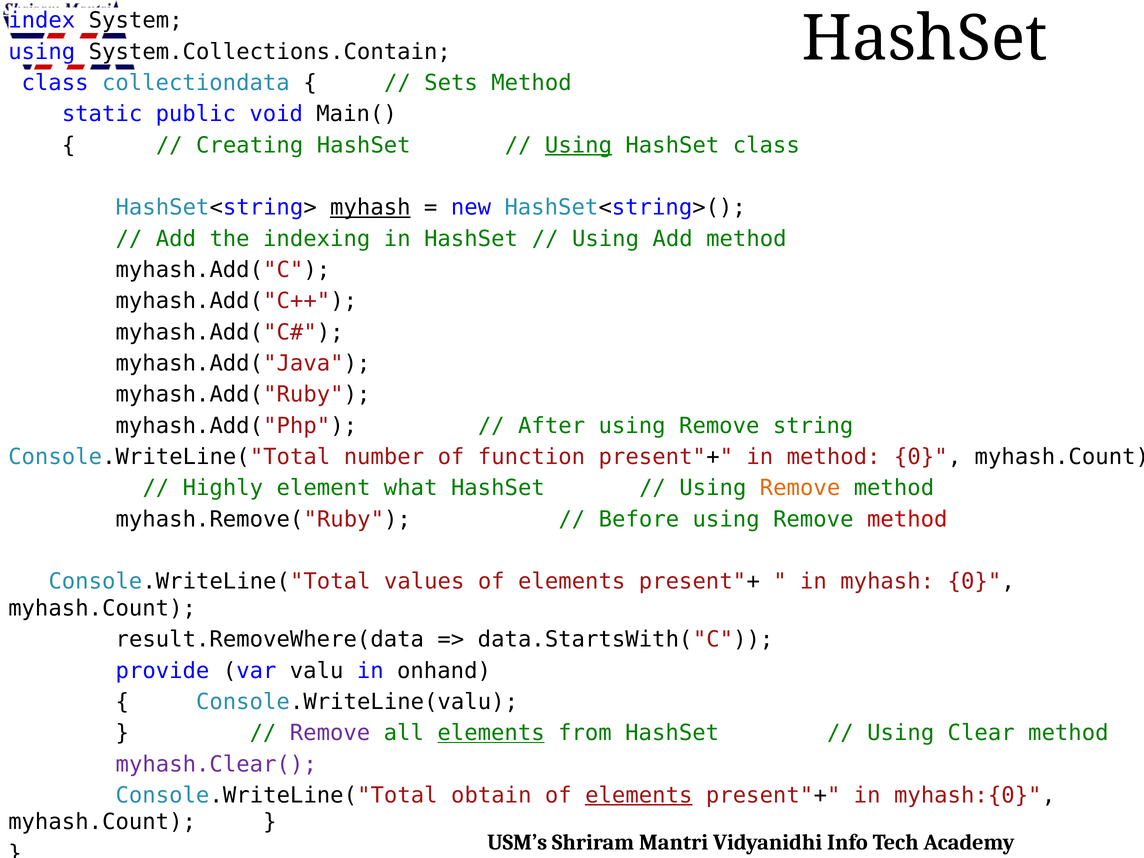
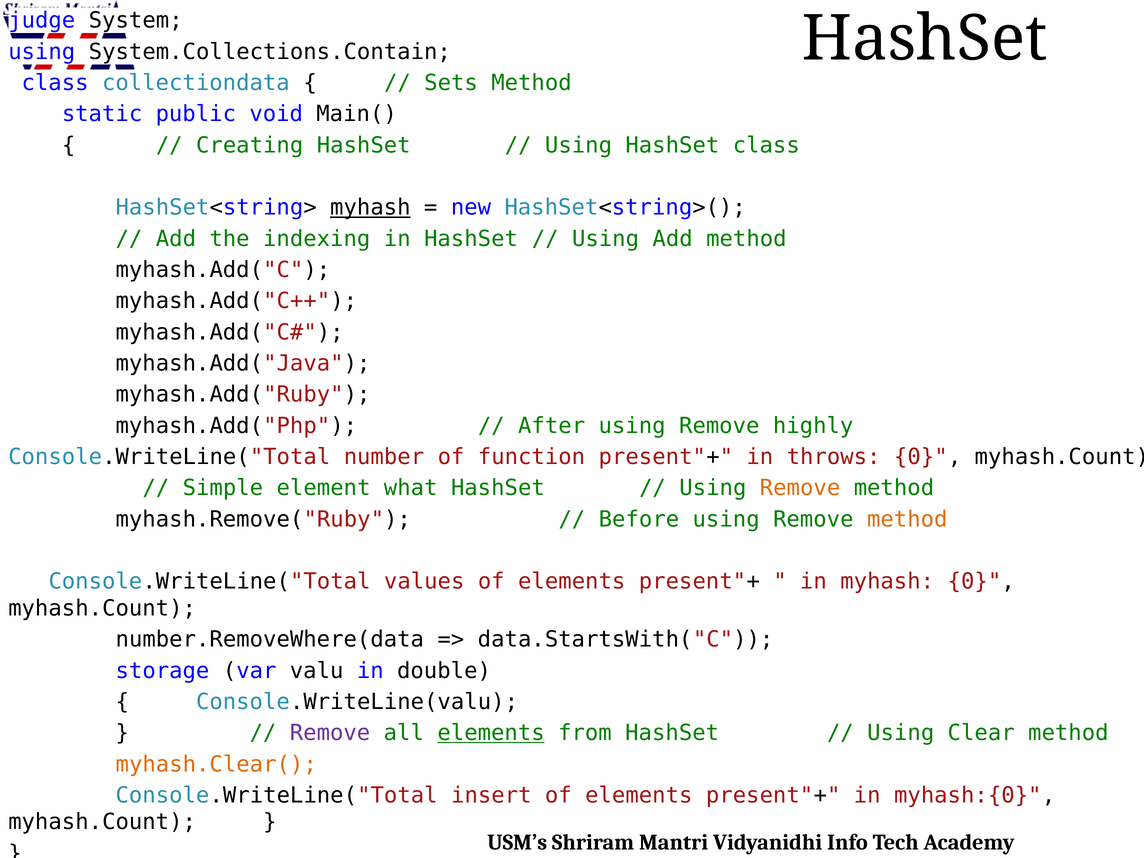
index: index -> judge
Using at (579, 145) underline: present -> none
string: string -> highly
in method: method -> throws
Highly: Highly -> Simple
method at (907, 519) colour: red -> orange
result.RemoveWhere(data: result.RemoveWhere(data -> number.RemoveWhere(data
provide: provide -> storage
onhand: onhand -> double
myhash.Clear( colour: purple -> orange
obtain: obtain -> insert
elements at (639, 795) underline: present -> none
